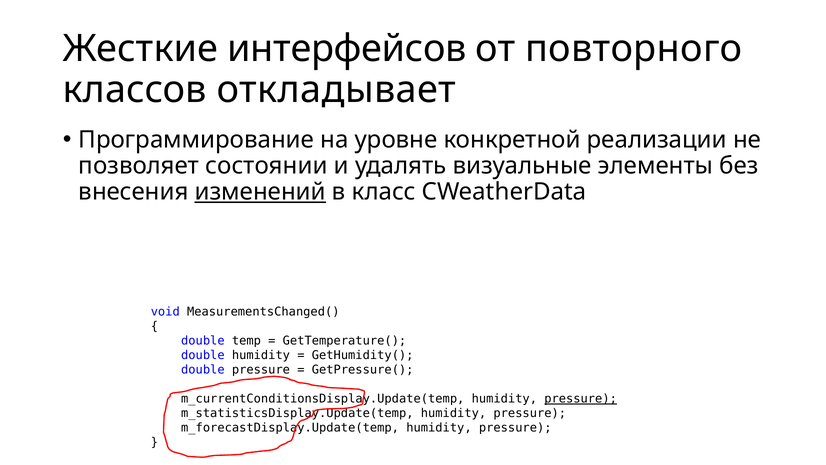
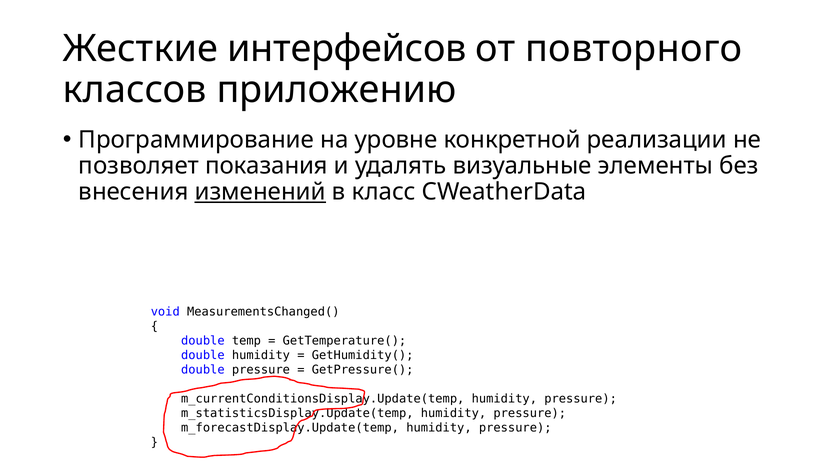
откладывает: откладывает -> приложению
состоянии: состоянии -> показания
pressure at (581, 398) underline: present -> none
